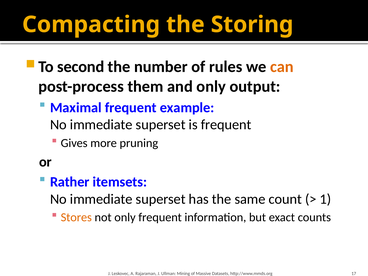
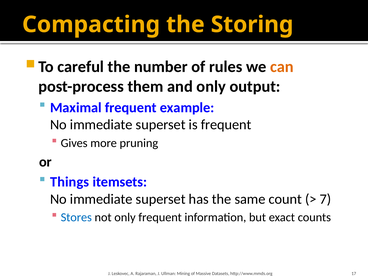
second: second -> careful
Rather: Rather -> Things
1: 1 -> 7
Stores colour: orange -> blue
